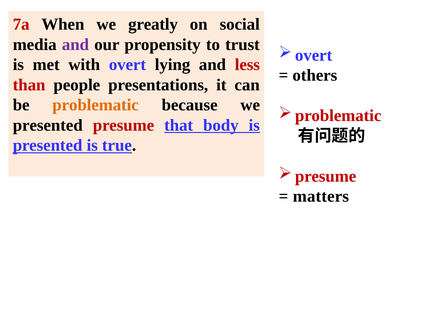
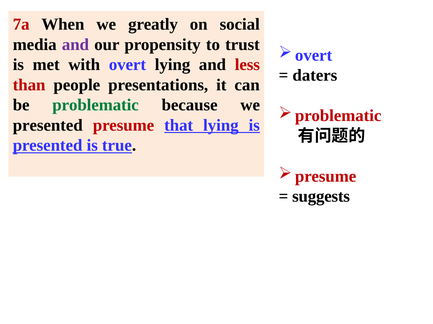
others: others -> daters
problematic colour: orange -> green
that body: body -> lying
matters: matters -> suggests
